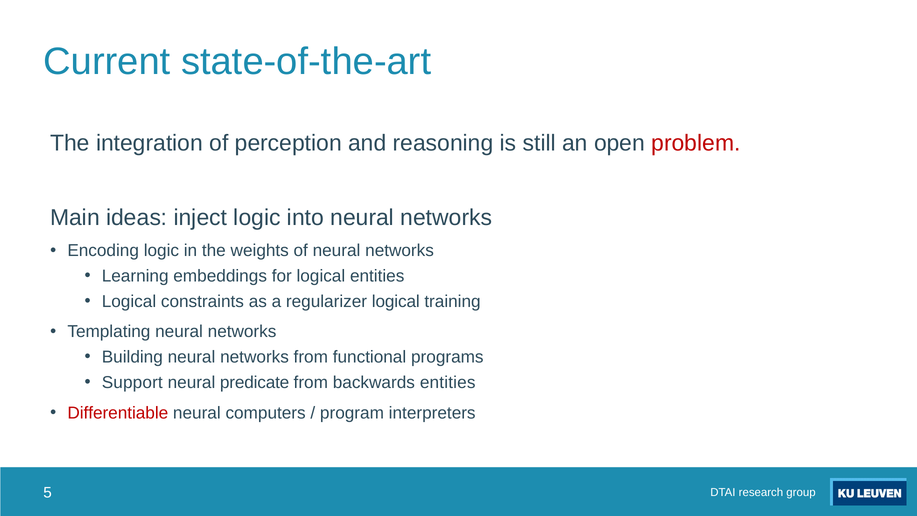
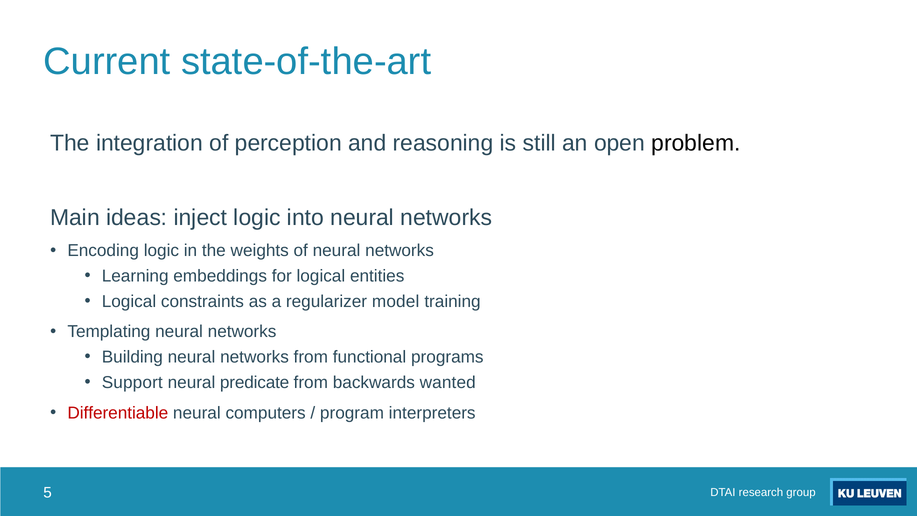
problem colour: red -> black
regularizer logical: logical -> model
backwards entities: entities -> wanted
